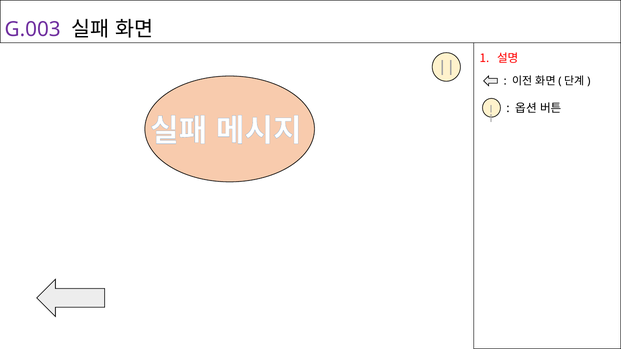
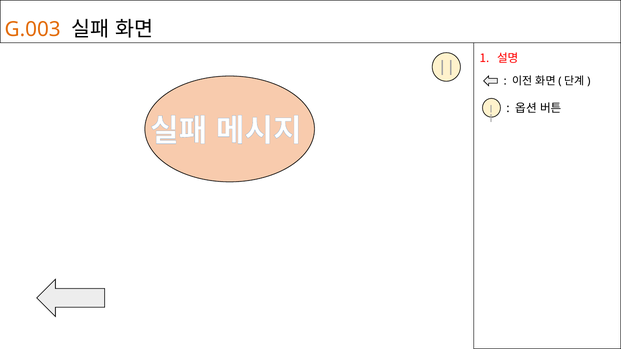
G.003 colour: purple -> orange
